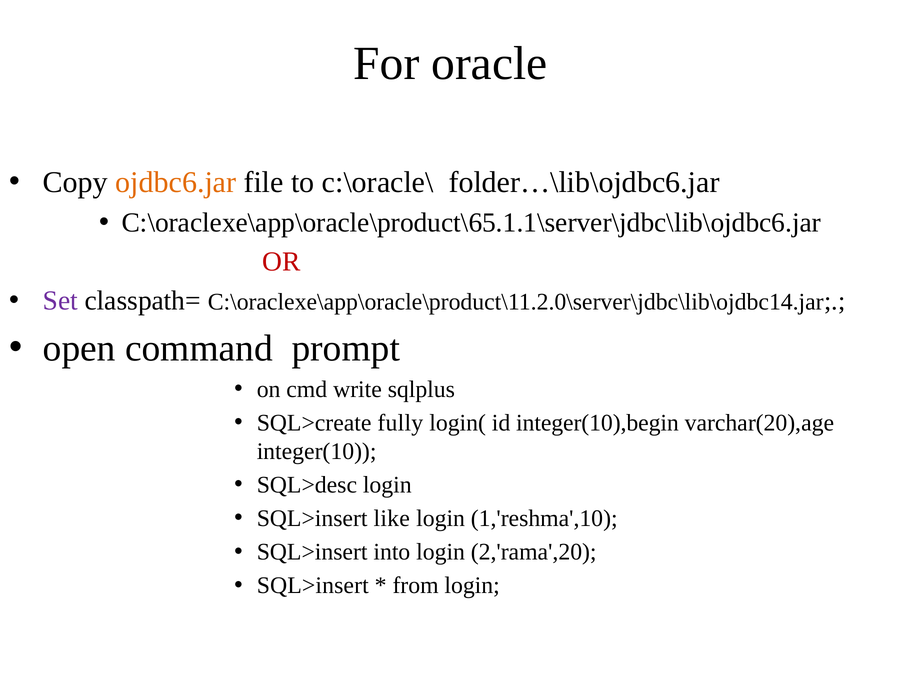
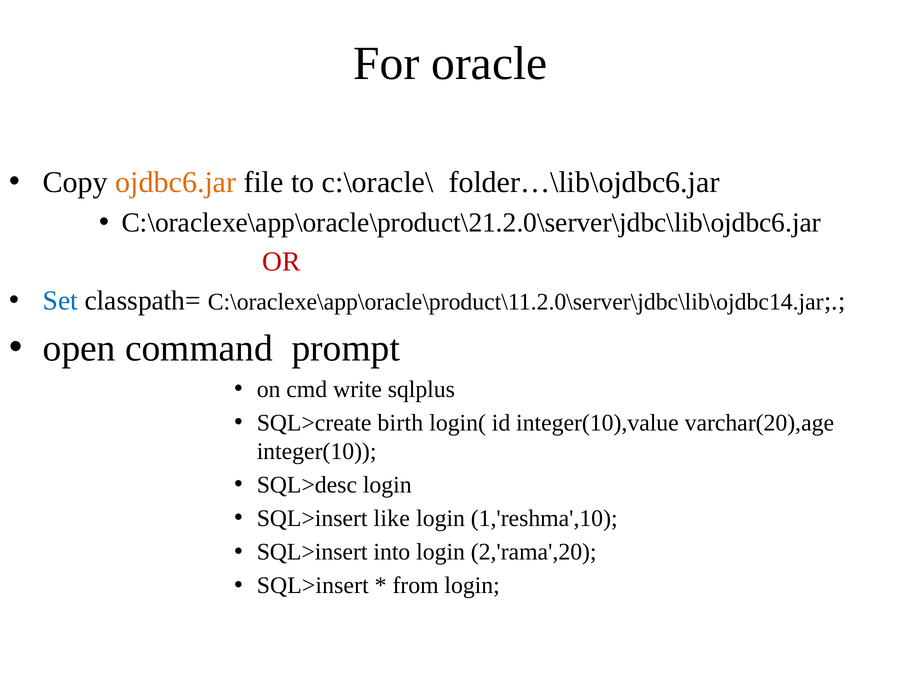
C:\oraclexe\app\oracle\product\65.1.1\server\jdbc\lib\ojdbc6.jar: C:\oraclexe\app\oracle\product\65.1.1\server\jdbc\lib\ojdbc6.jar -> C:\oraclexe\app\oracle\product\21.2.0\server\jdbc\lib\ojdbc6.jar
Set colour: purple -> blue
fully: fully -> birth
integer(10),begin: integer(10),begin -> integer(10),value
